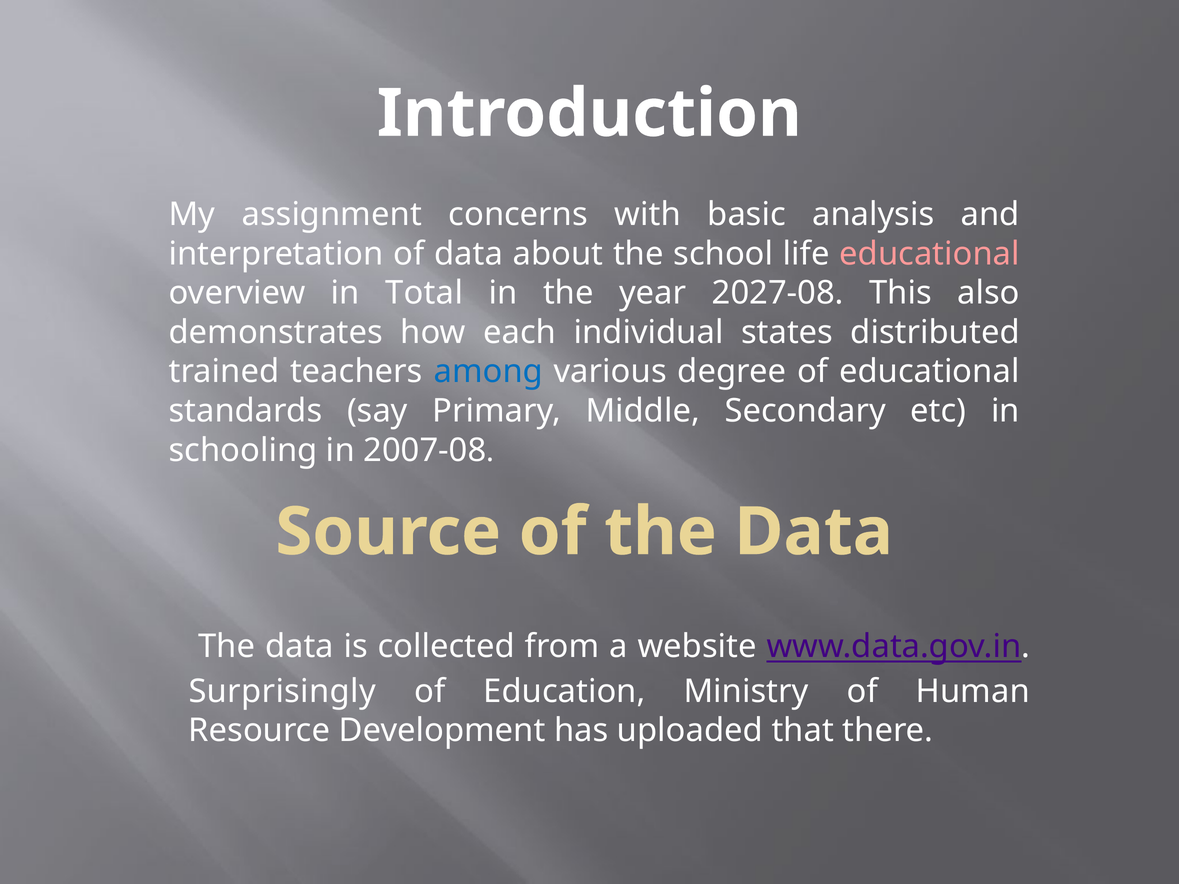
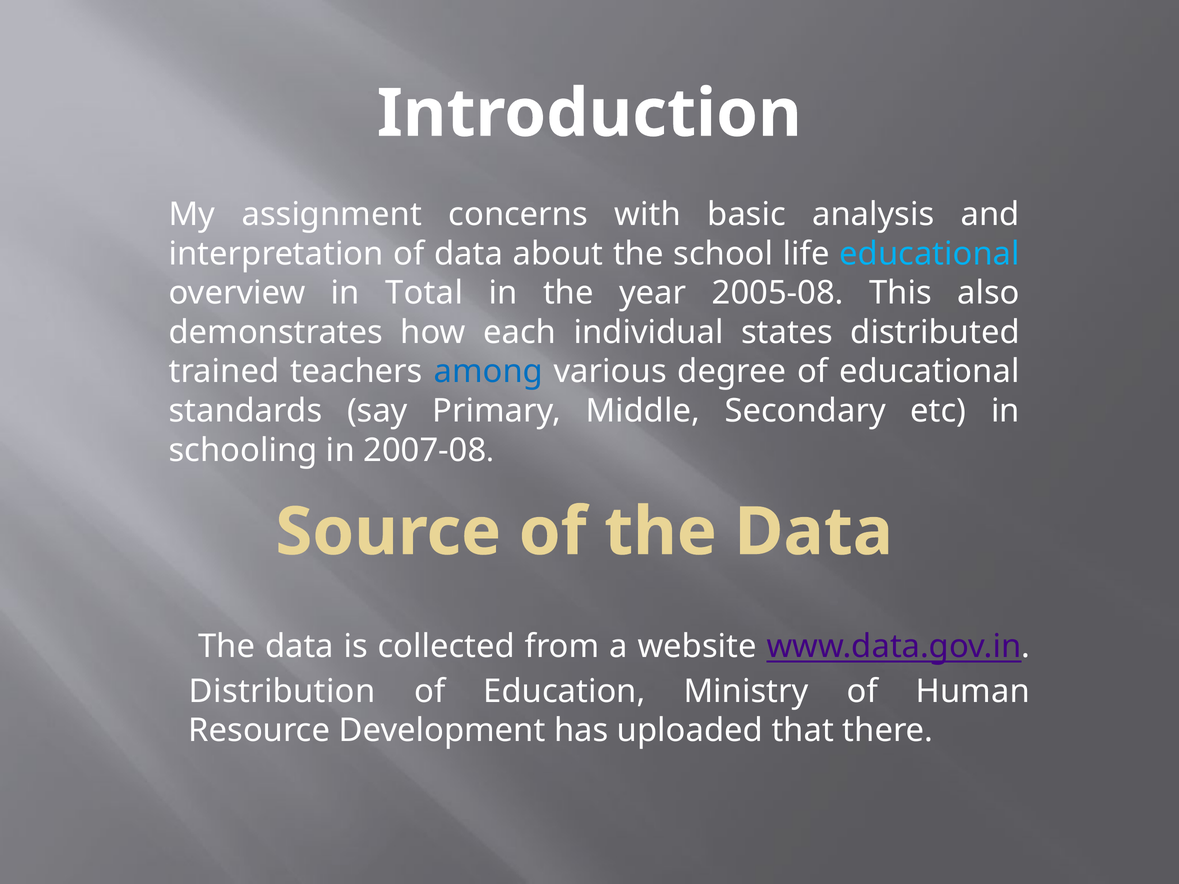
educational at (930, 254) colour: pink -> light blue
2027-08: 2027-08 -> 2005-08
Surprisingly: Surprisingly -> Distribution
